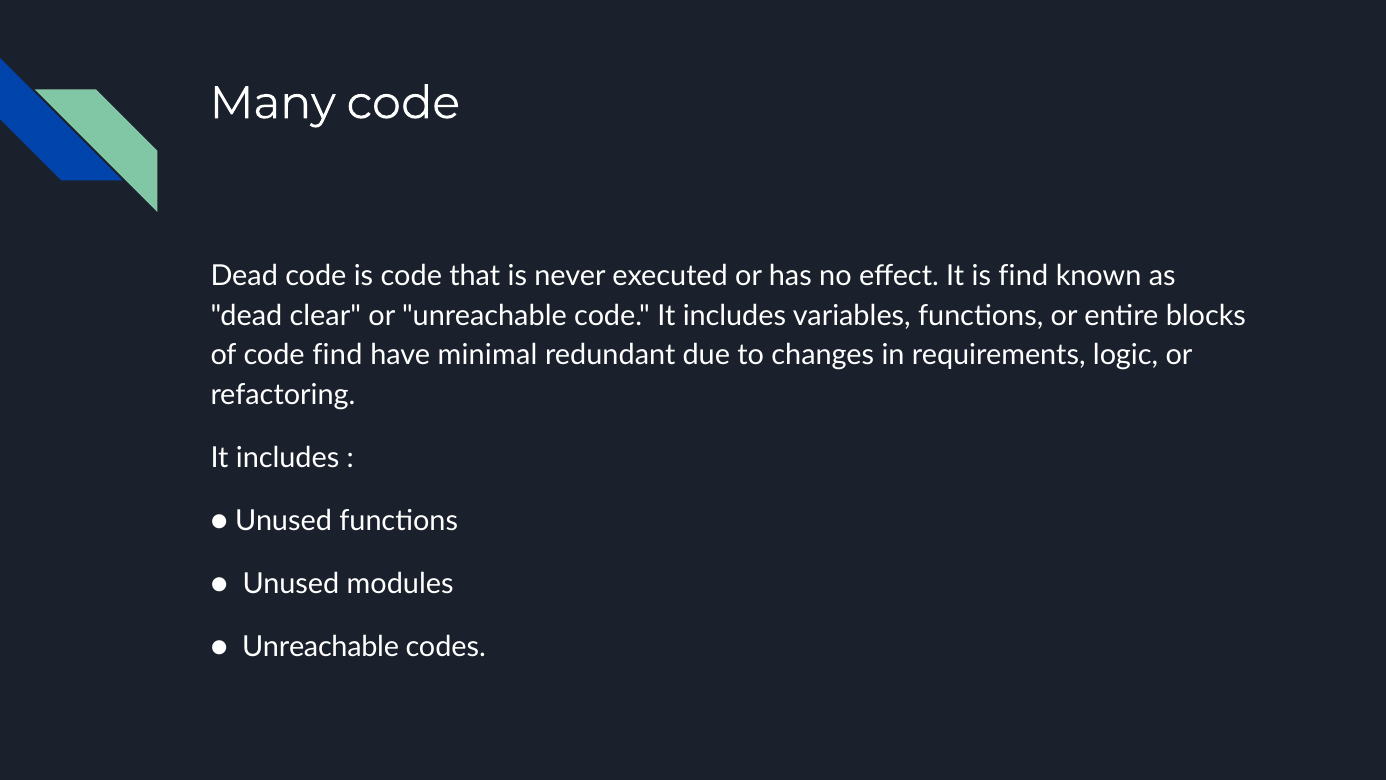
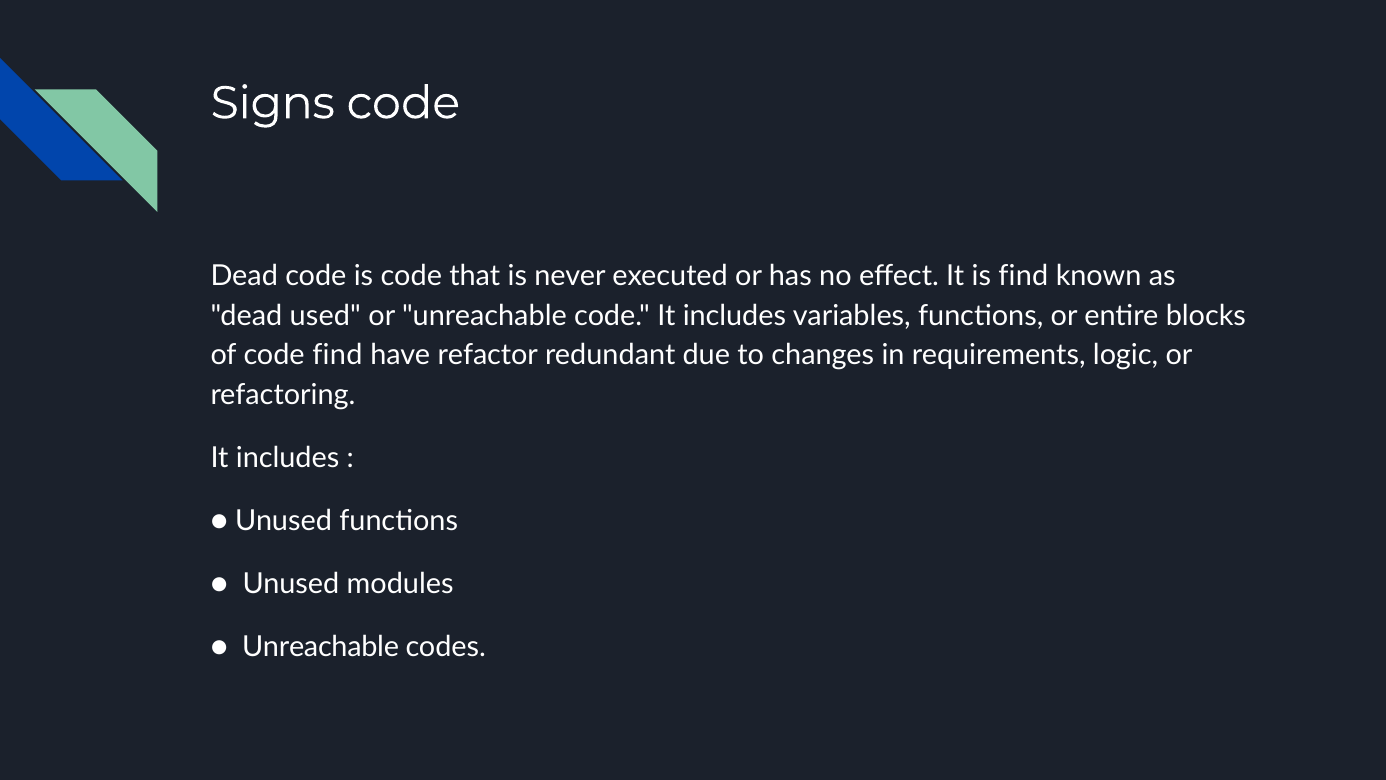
Many: Many -> Signs
clear: clear -> used
minimal: minimal -> refactor
